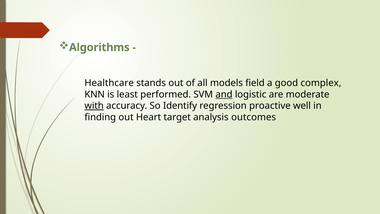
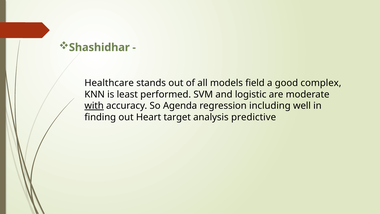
Algorithms: Algorithms -> Shashidhar
and underline: present -> none
Identify: Identify -> Agenda
proactive: proactive -> including
outcomes: outcomes -> predictive
